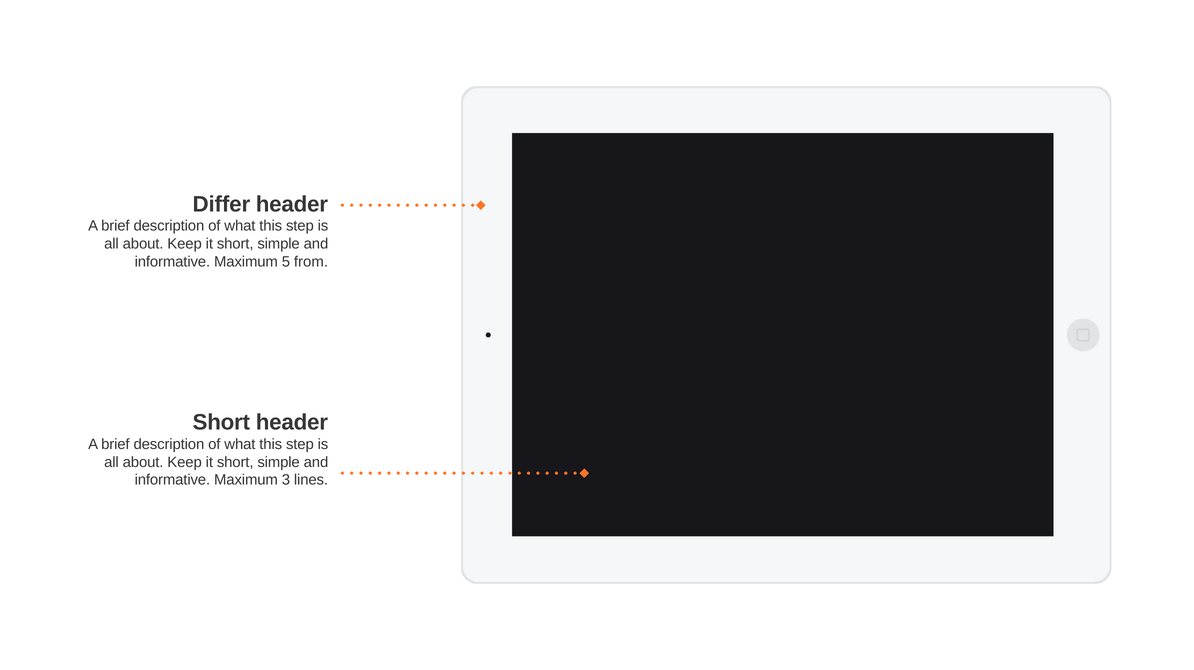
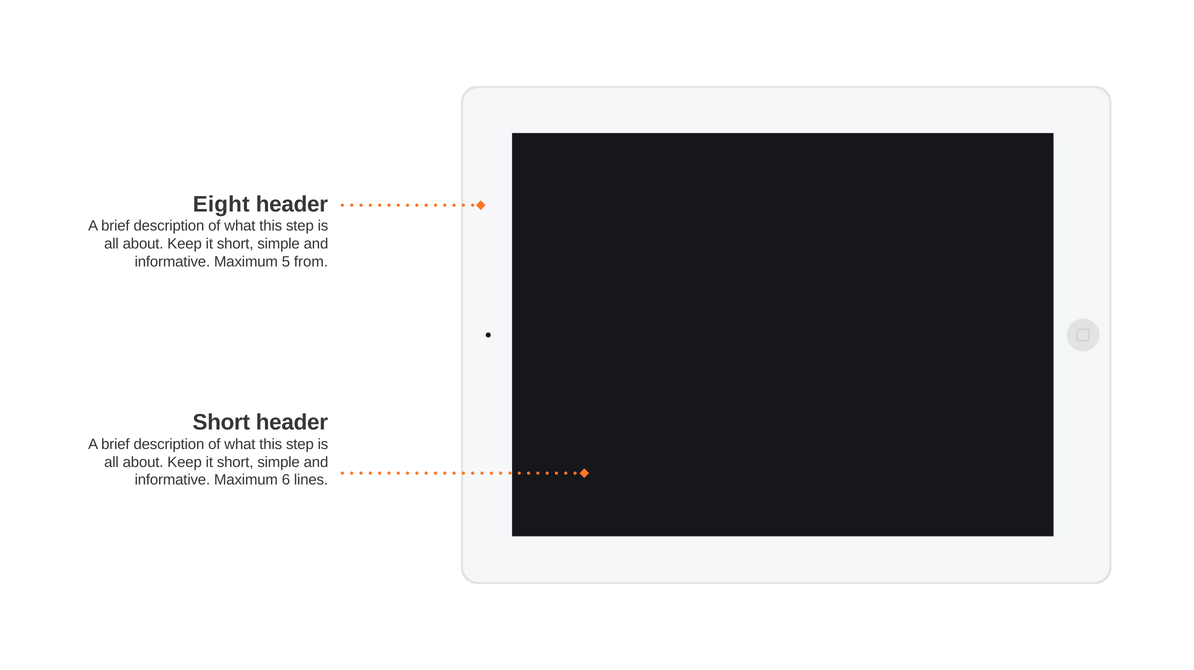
Differ: Differ -> Eight
3: 3 -> 6
